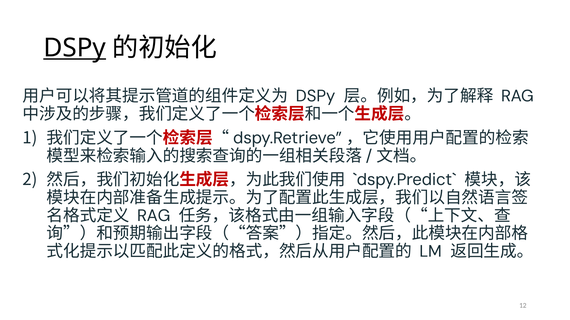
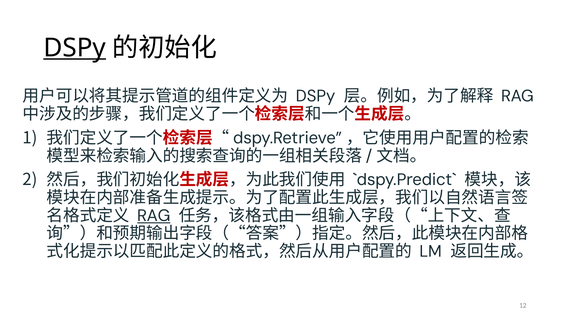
RAG at (154, 216) underline: none -> present
